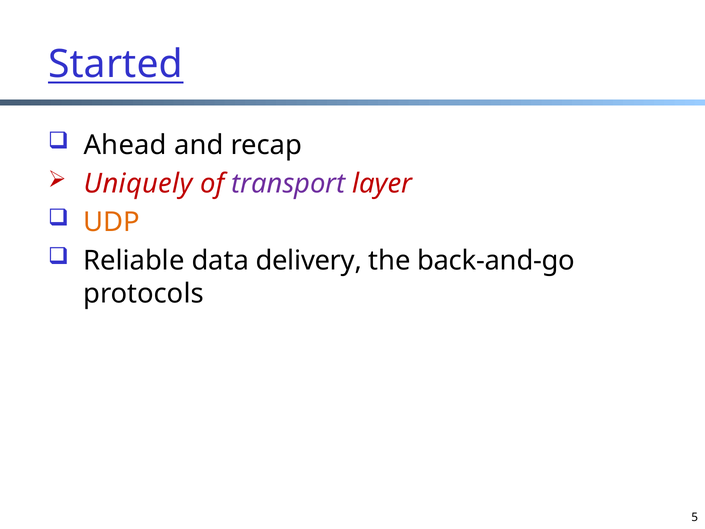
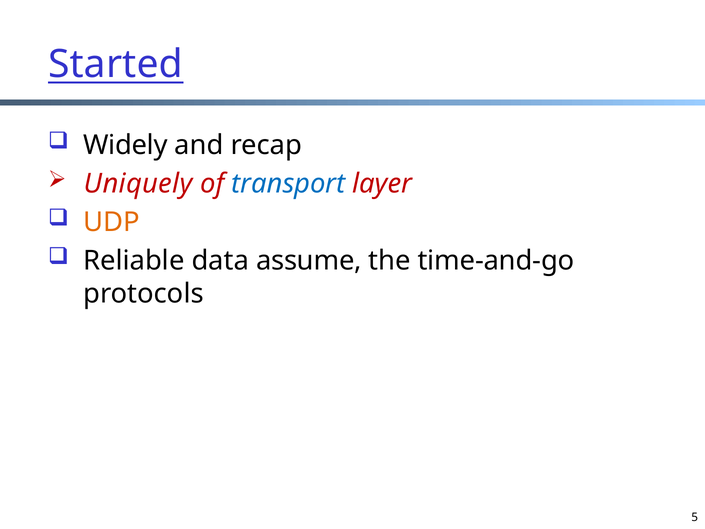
Ahead: Ahead -> Widely
transport colour: purple -> blue
delivery: delivery -> assume
back-and-go: back-and-go -> time-and-go
